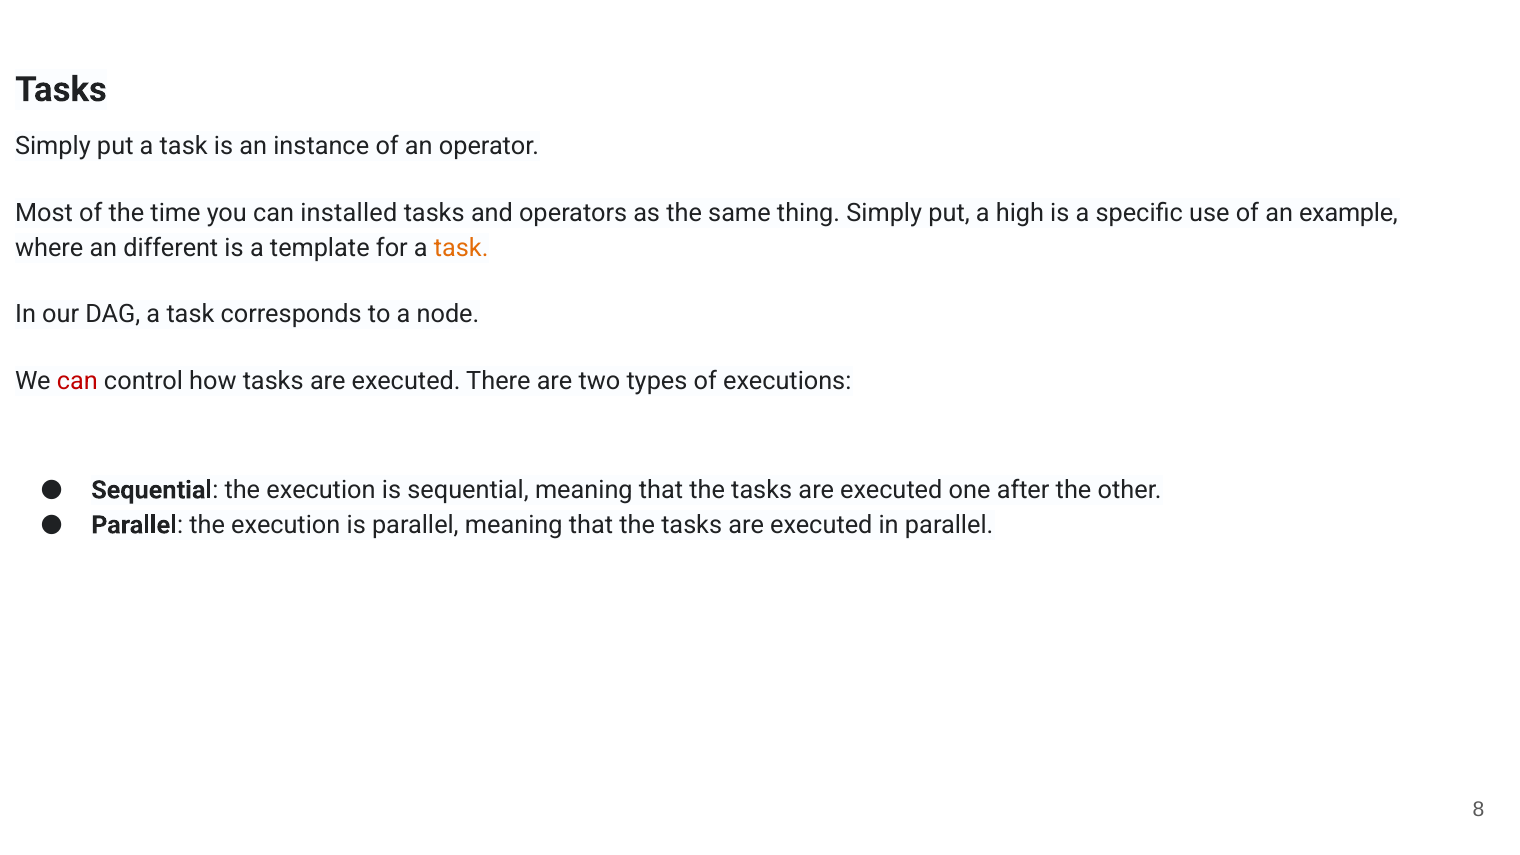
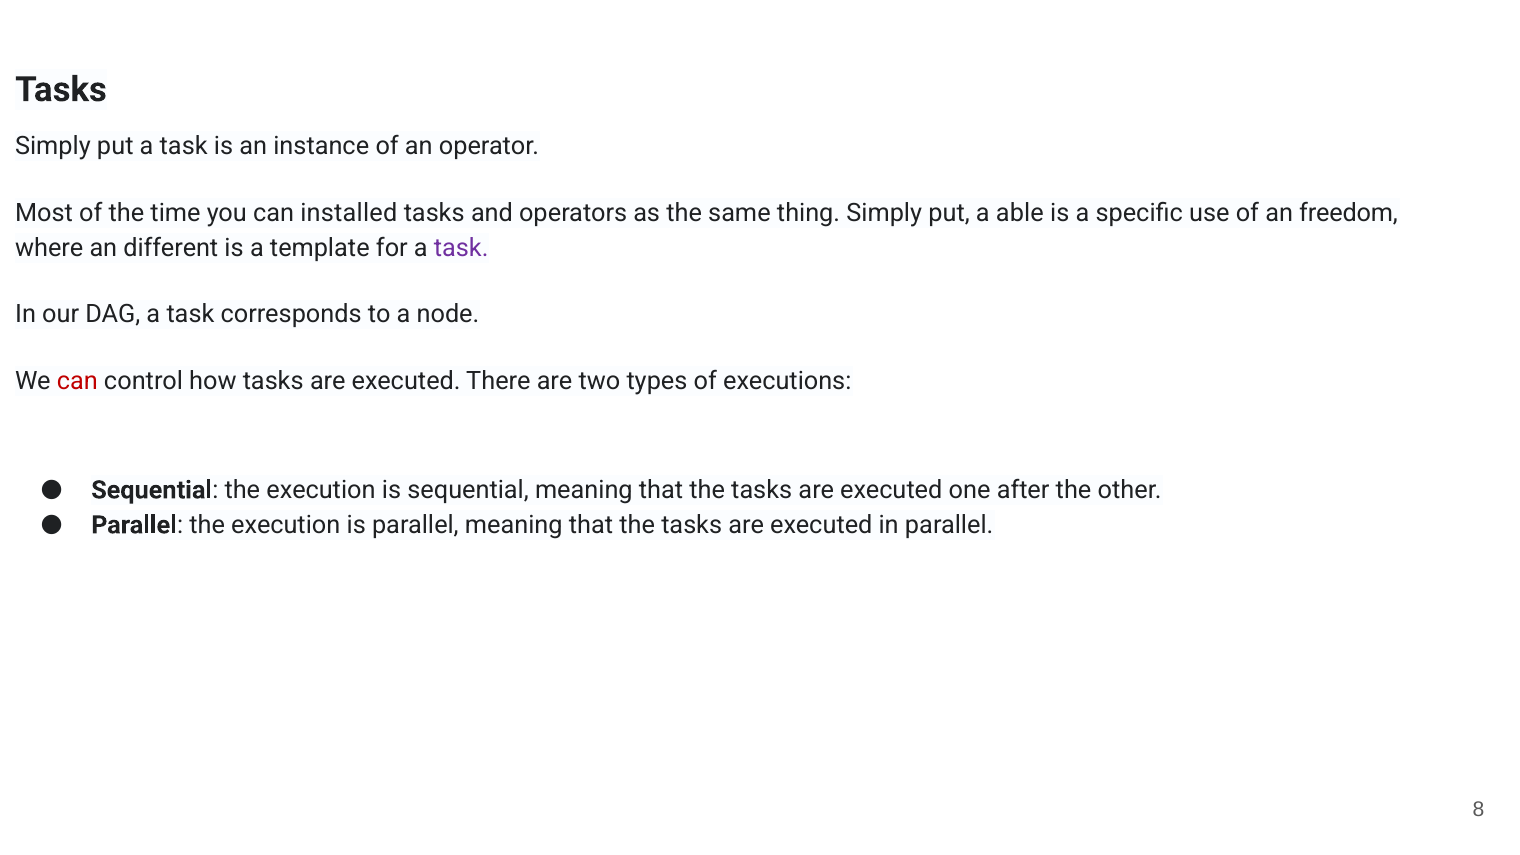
high: high -> able
example: example -> freedom
task at (461, 248) colour: orange -> purple
